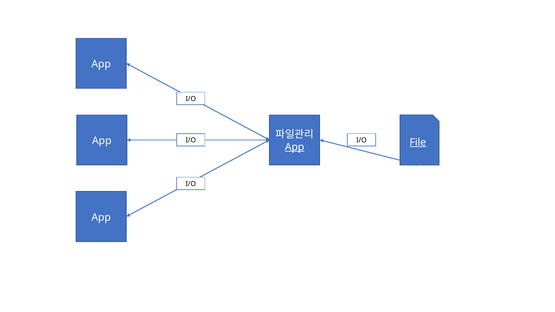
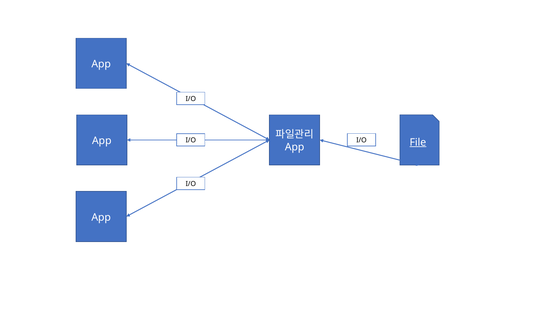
App at (295, 147) underline: present -> none
